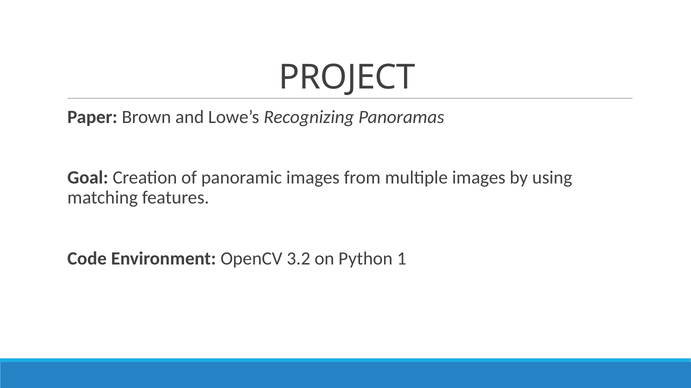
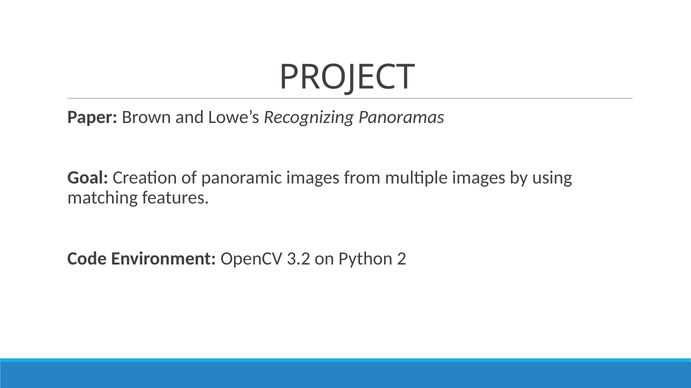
1: 1 -> 2
